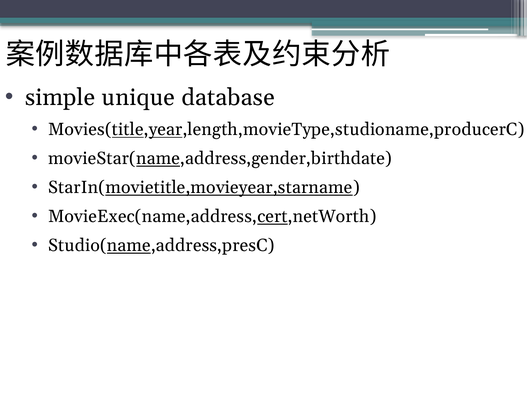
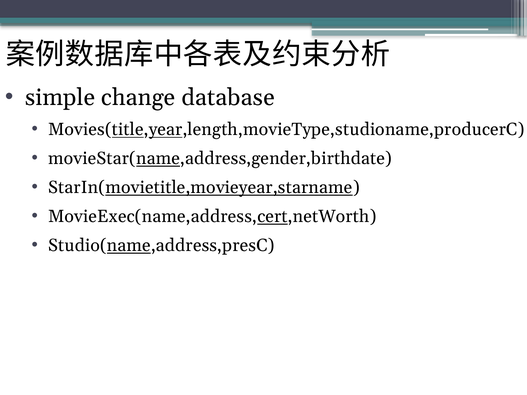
unique: unique -> change
